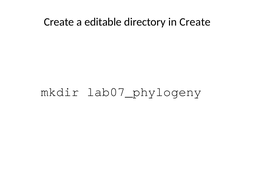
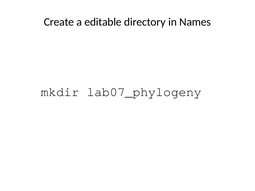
in Create: Create -> Names
